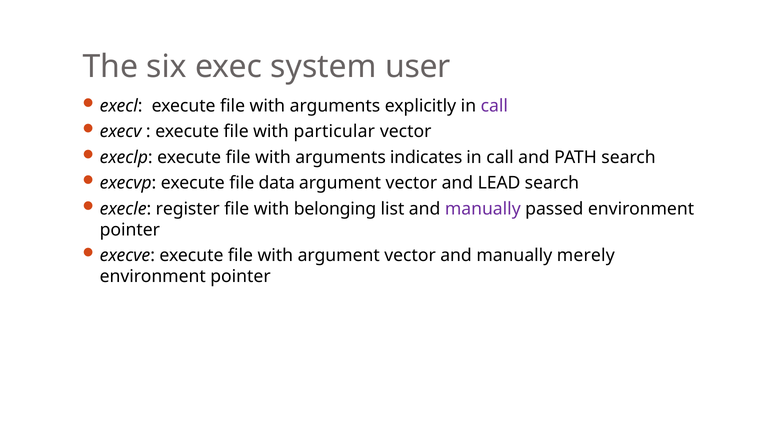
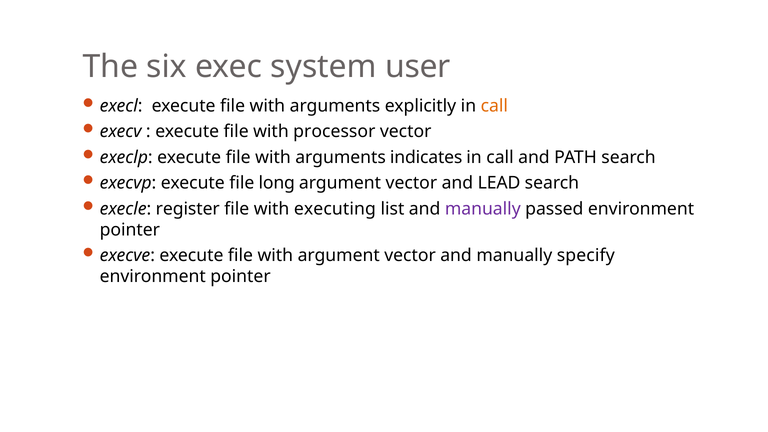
call at (494, 106) colour: purple -> orange
particular: particular -> processor
data: data -> long
belonging: belonging -> executing
merely: merely -> specify
